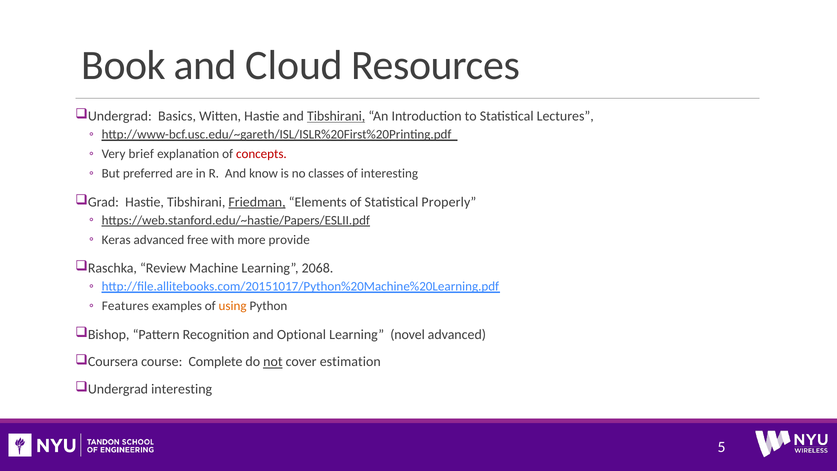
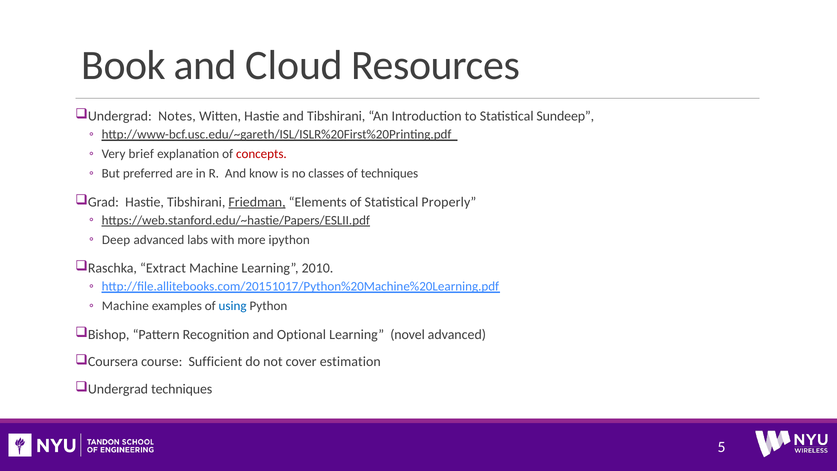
Basics: Basics -> Notes
Tibshirani at (336, 116) underline: present -> none
Lectures: Lectures -> Sundeep
of interesting: interesting -> techniques
Keras: Keras -> Deep
free: free -> labs
provide: provide -> ipython
Review: Review -> Extract
2068: 2068 -> 2010
Features at (125, 306): Features -> Machine
using colour: orange -> blue
Complete: Complete -> Sufficient
not underline: present -> none
interesting at (182, 389): interesting -> techniques
